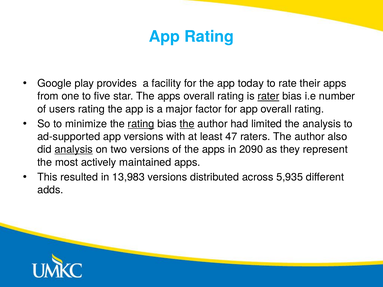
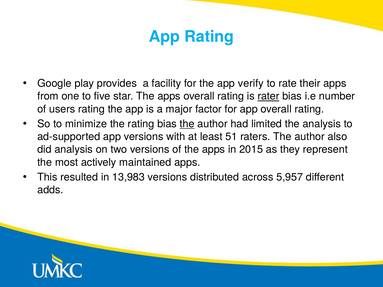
today: today -> verify
rating at (141, 124) underline: present -> none
47: 47 -> 51
analysis at (74, 150) underline: present -> none
2090: 2090 -> 2015
5,935: 5,935 -> 5,957
